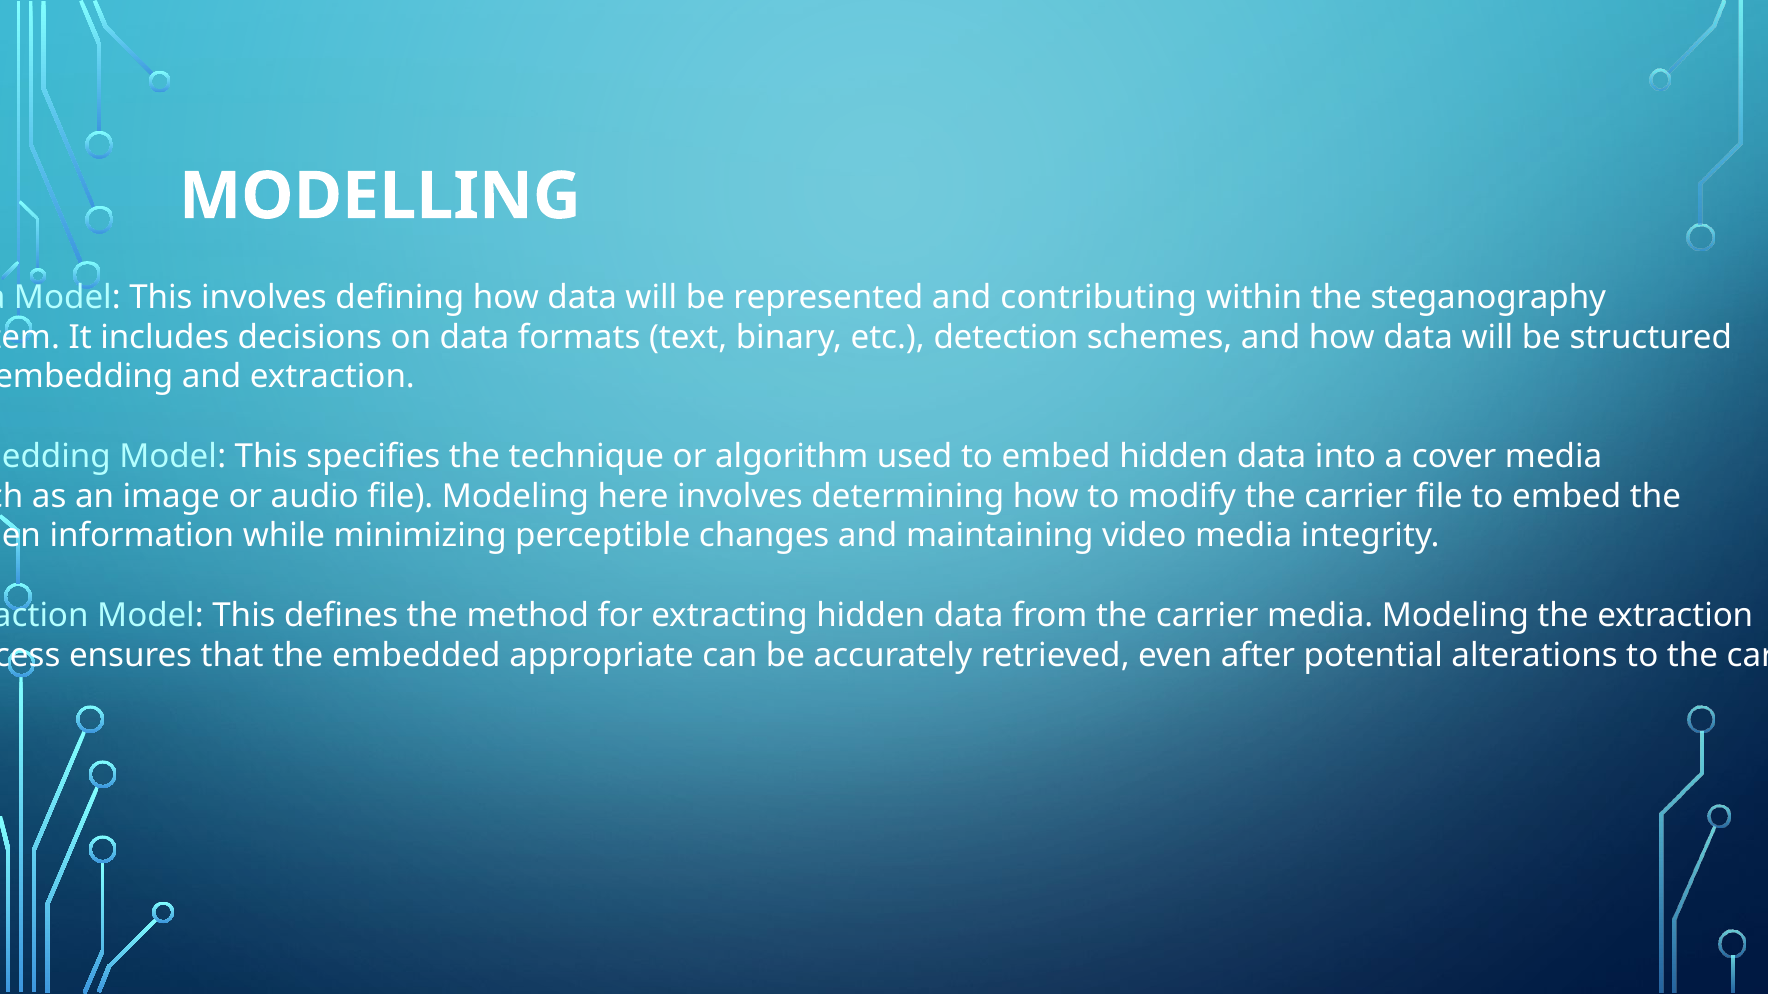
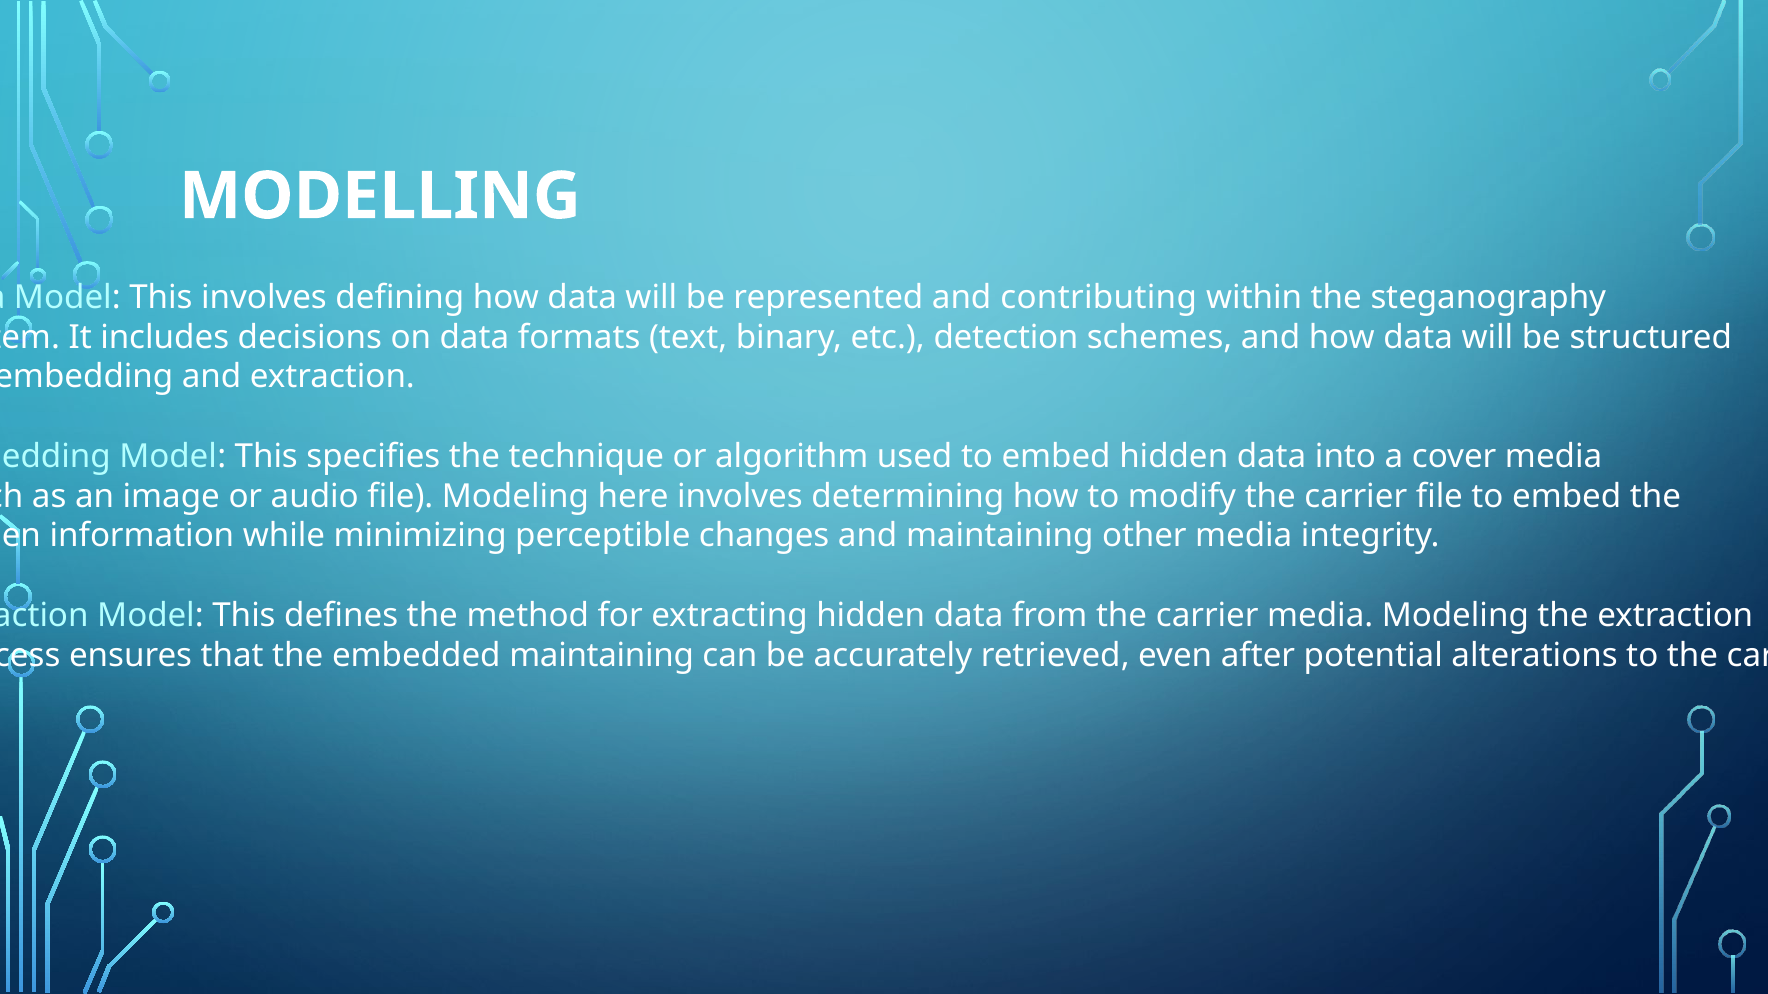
video: video -> other
embedded appropriate: appropriate -> maintaining
